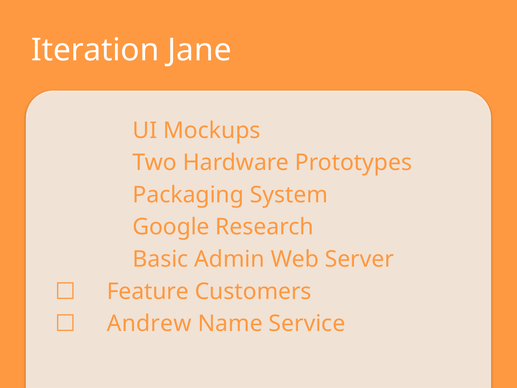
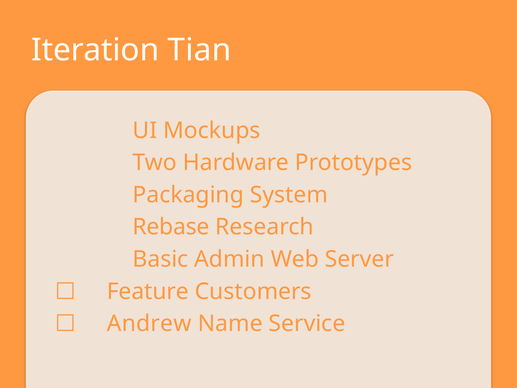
Jane: Jane -> Tian
Google: Google -> Rebase
